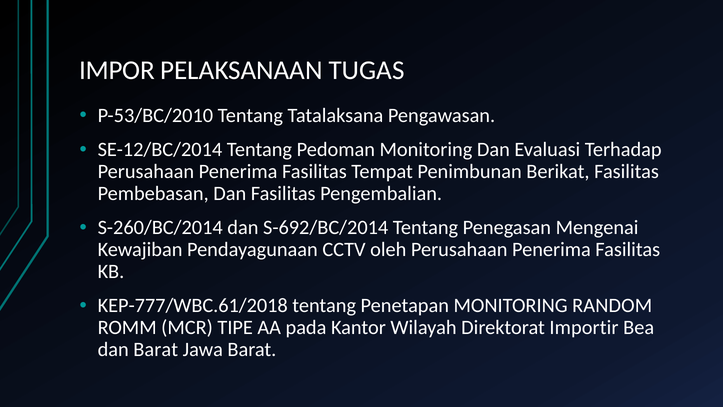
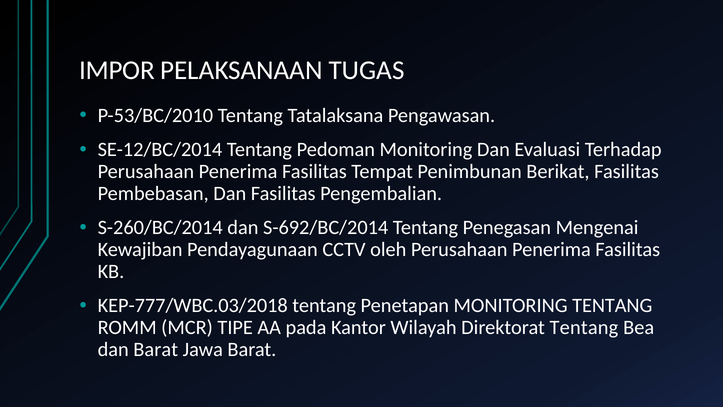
KEP-777/WBC.61/2018: KEP-777/WBC.61/2018 -> KEP-777/WBC.03/2018
MONITORING RANDOM: RANDOM -> TENTANG
Direktorat Importir: Importir -> Tentang
